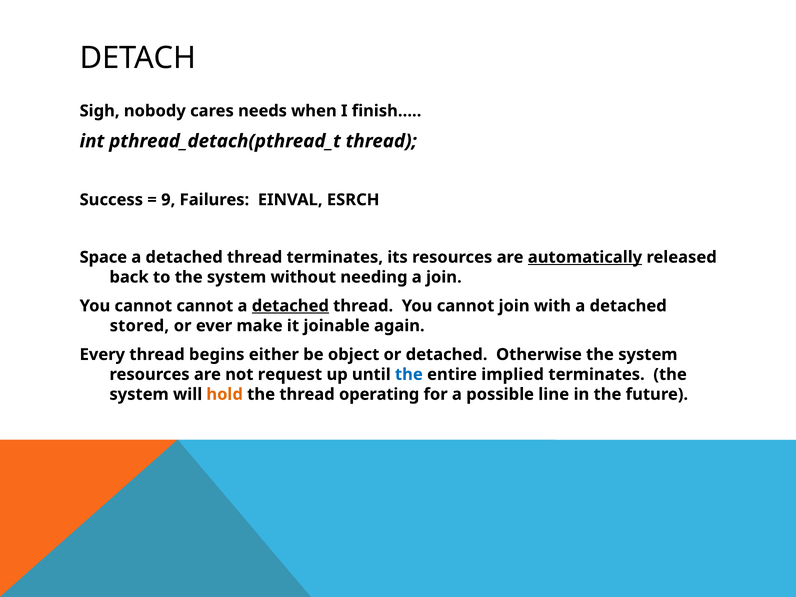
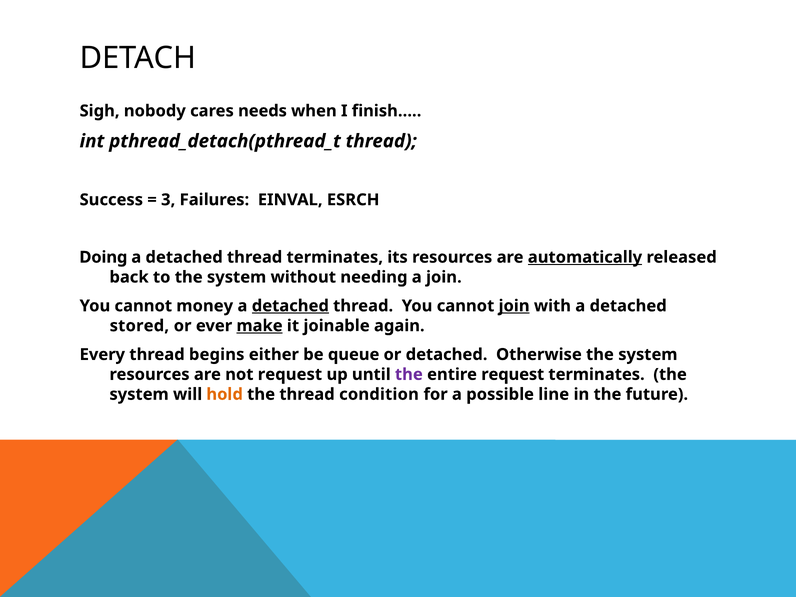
9: 9 -> 3
Space: Space -> Doing
cannot cannot: cannot -> money
join at (514, 306) underline: none -> present
make underline: none -> present
object: object -> queue
the at (409, 374) colour: blue -> purple
entire implied: implied -> request
operating: operating -> condition
